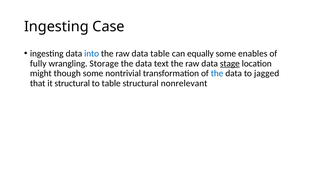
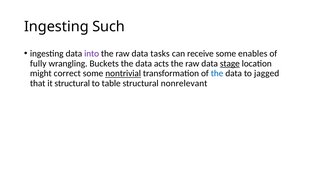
Case: Case -> Such
into colour: blue -> purple
data table: table -> tasks
equally: equally -> receive
Storage: Storage -> Buckets
text: text -> acts
though: though -> correct
nontrivial underline: none -> present
